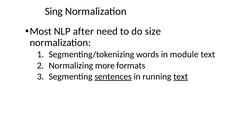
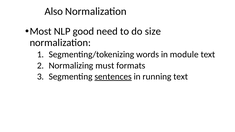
Sing: Sing -> Also
after: after -> good
more: more -> must
text at (181, 77) underline: present -> none
